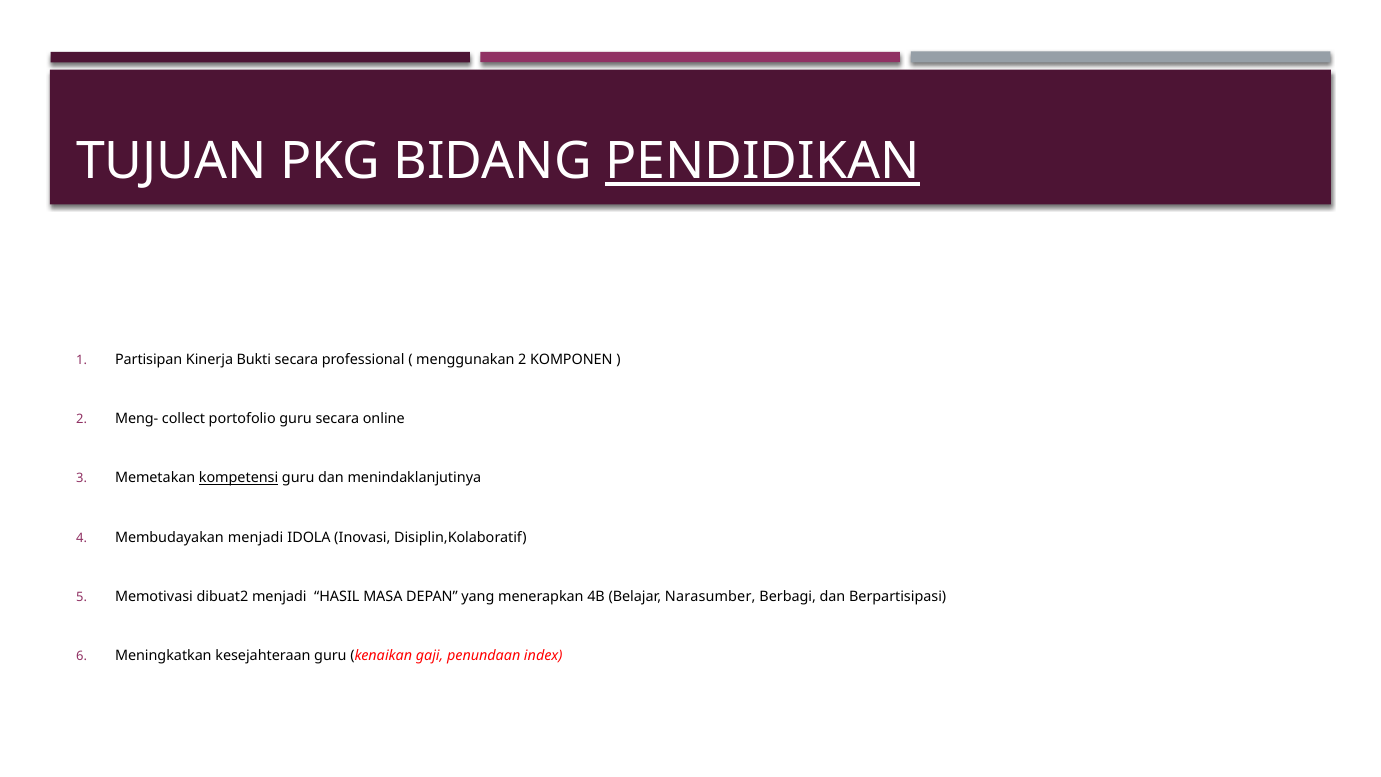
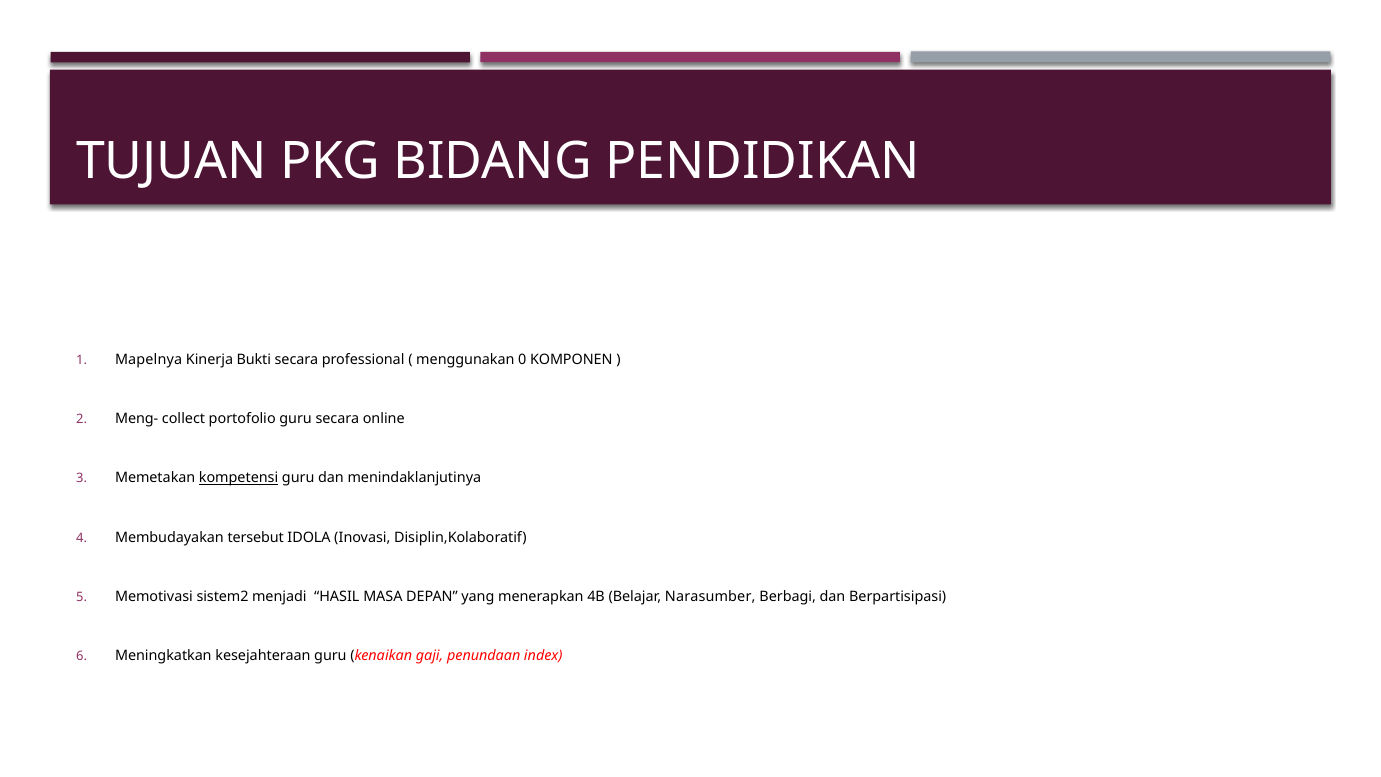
PENDIDIKAN underline: present -> none
Partisipan: Partisipan -> Mapelnya
menggunakan 2: 2 -> 0
Membudayakan menjadi: menjadi -> tersebut
dibuat2: dibuat2 -> sistem2
